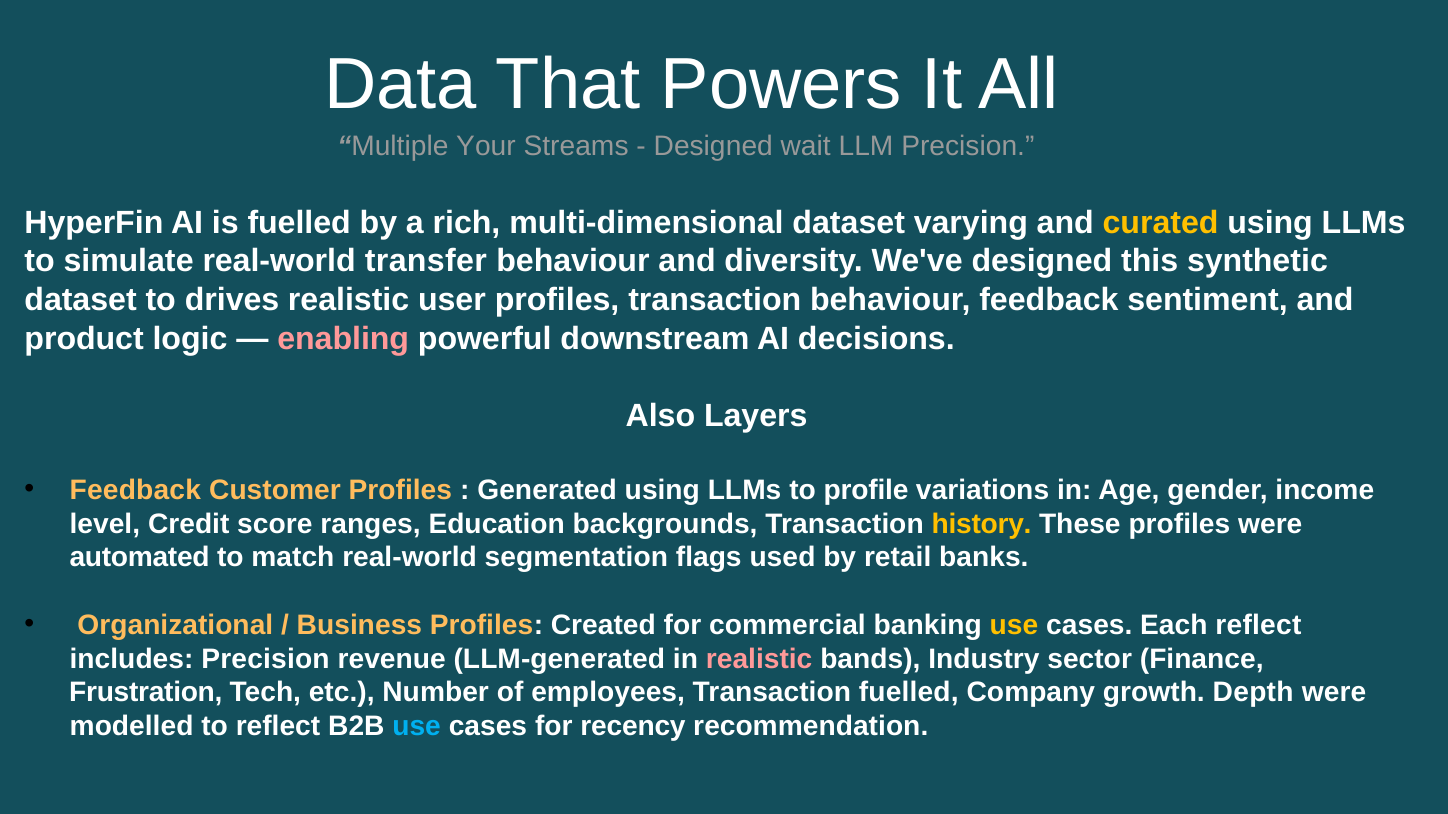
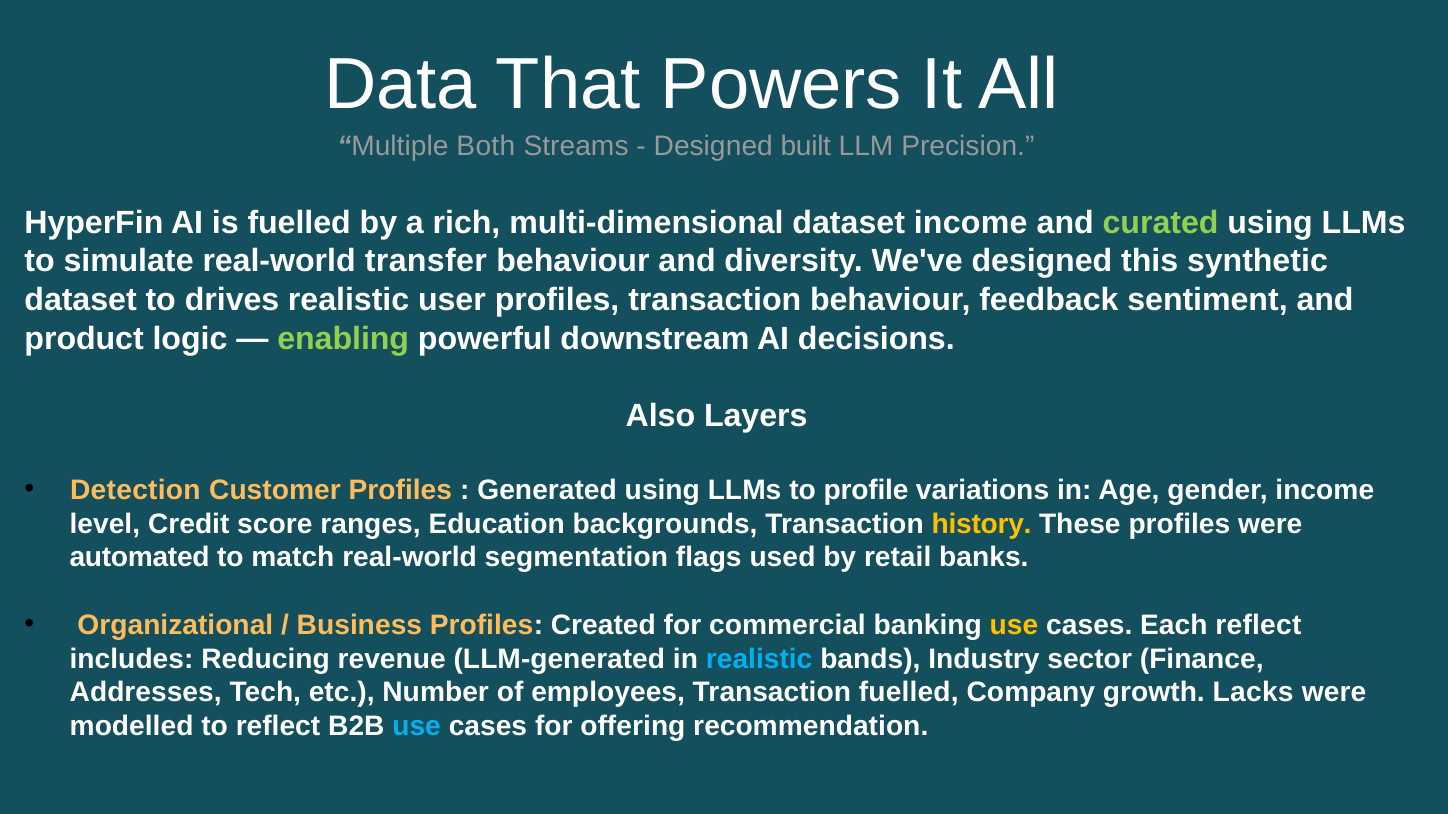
Your: Your -> Both
wait: wait -> built
dataset varying: varying -> income
curated colour: yellow -> light green
enabling colour: pink -> light green
Feedback at (135, 490): Feedback -> Detection
includes Precision: Precision -> Reducing
realistic at (759, 659) colour: pink -> light blue
Frustration: Frustration -> Addresses
Depth: Depth -> Lacks
recency: recency -> offering
